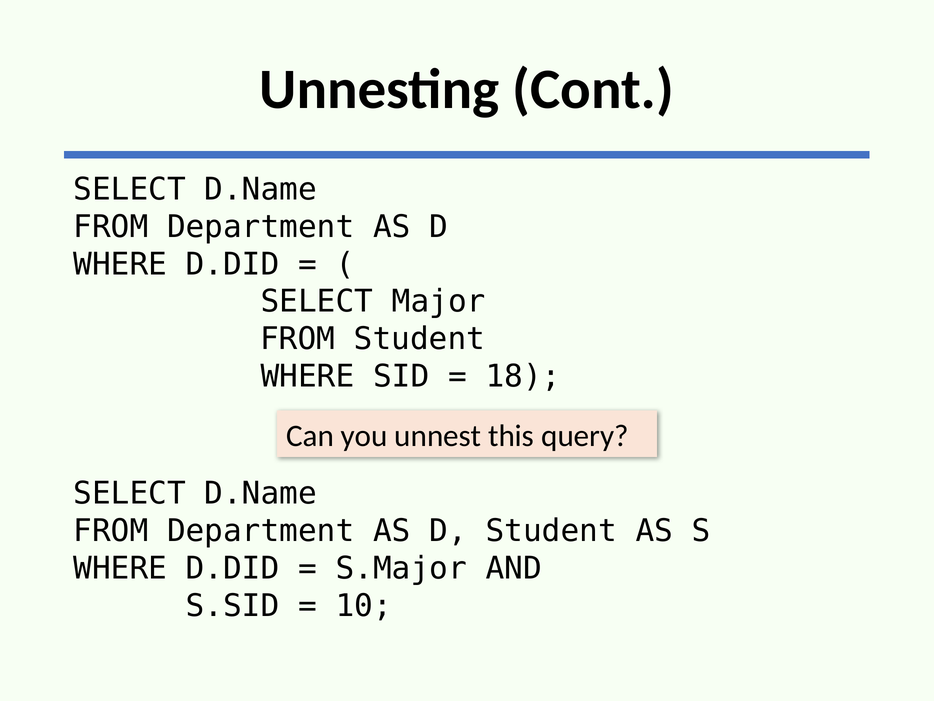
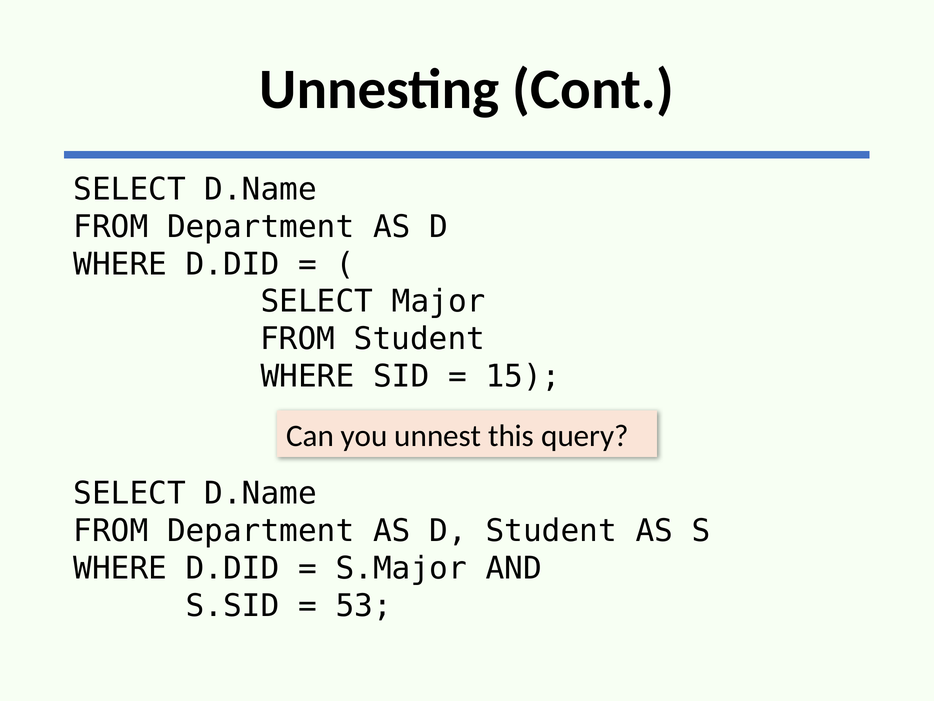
18: 18 -> 15
10: 10 -> 53
